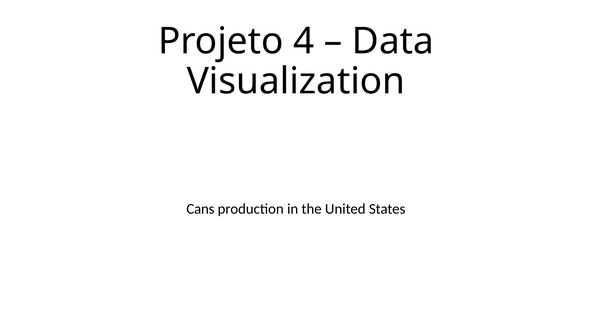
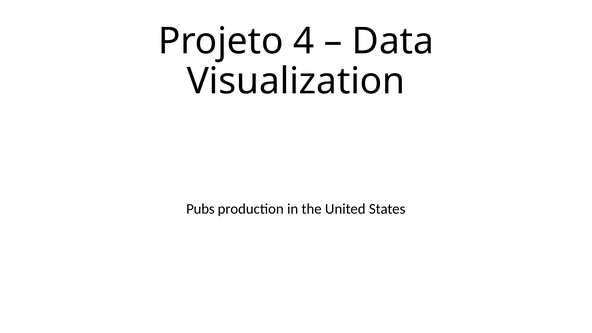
Cans: Cans -> Pubs
